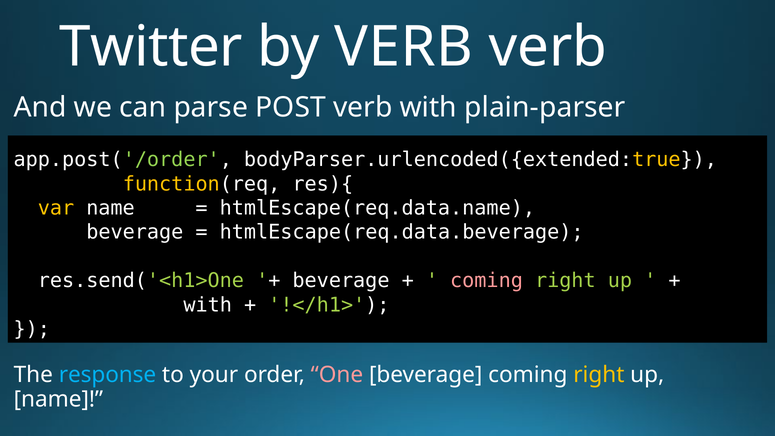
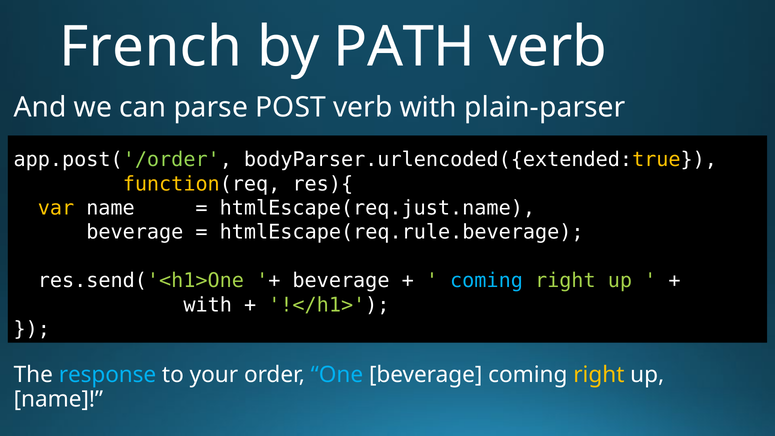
Twitter: Twitter -> French
by VERB: VERB -> PATH
htmlEscape(req.data.name: htmlEscape(req.data.name -> htmlEscape(req.just.name
htmlEscape(req.data.beverage: htmlEscape(req.data.beverage -> htmlEscape(req.rule.beverage
coming at (487, 281) colour: pink -> light blue
One colour: pink -> light blue
